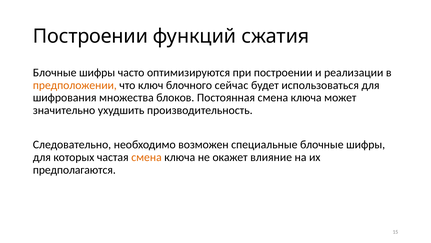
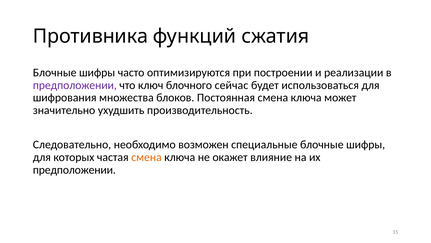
Построении at (90, 36): Построении -> Противника
предположении at (75, 85) colour: orange -> purple
предполагаются at (74, 170): предполагаются -> предположении
